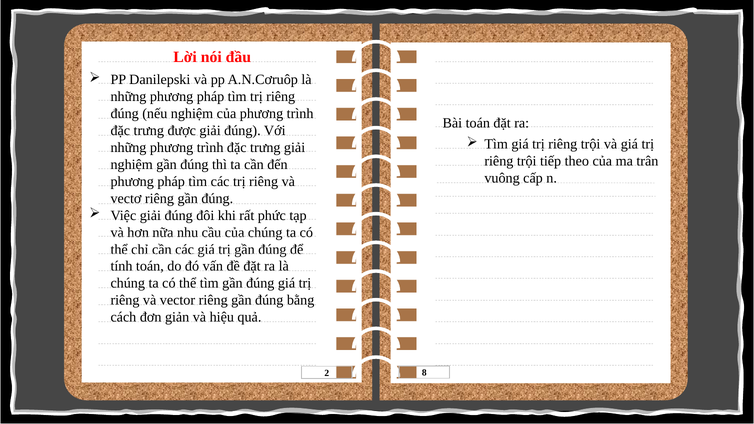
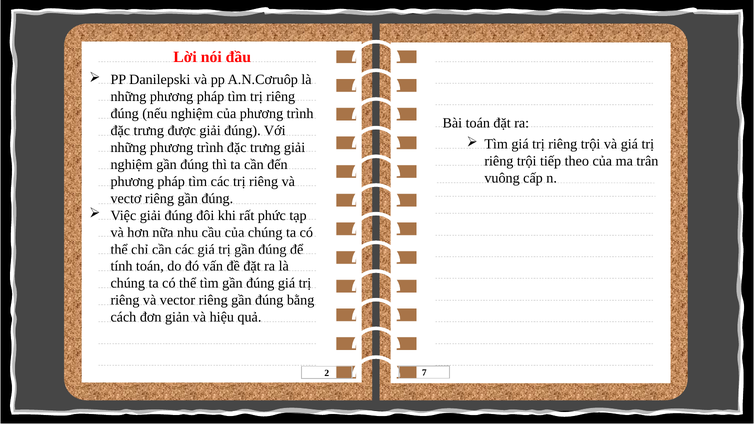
8: 8 -> 7
